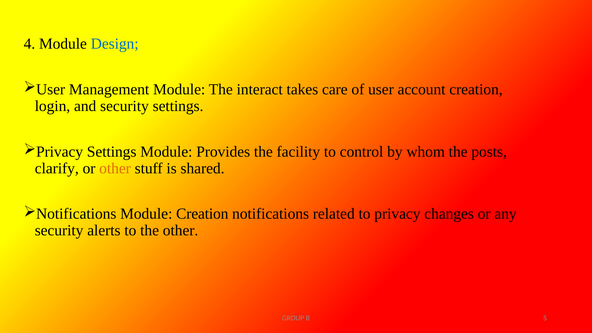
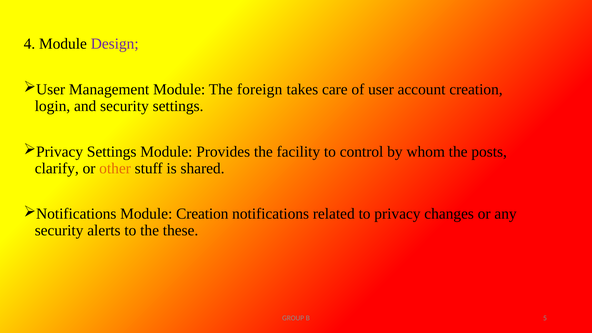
Design colour: blue -> purple
interact: interact -> foreign
the other: other -> these
